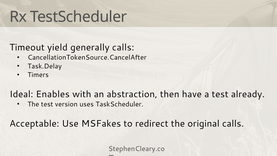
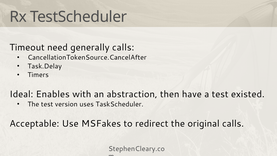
yield: yield -> need
already: already -> existed
